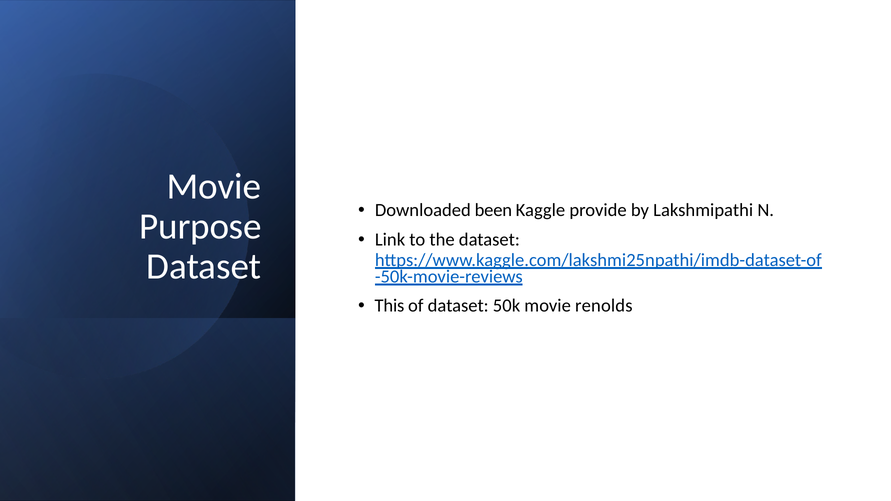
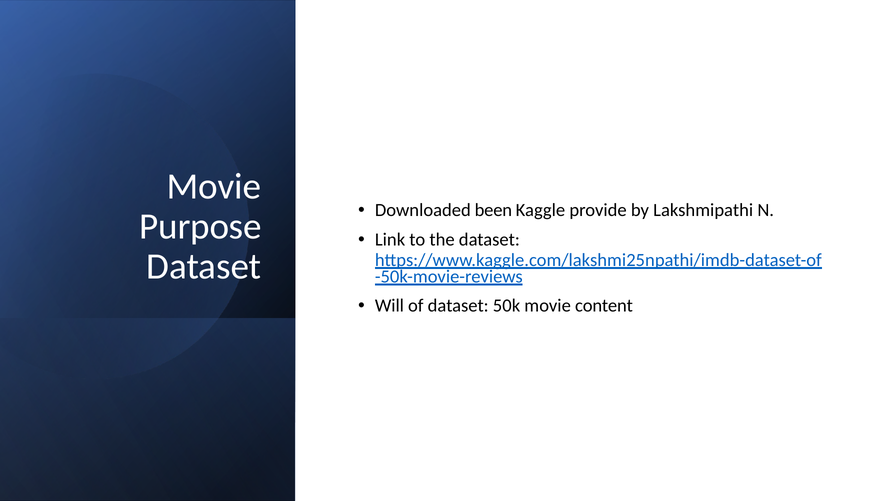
This: This -> Will
renolds: renolds -> content
